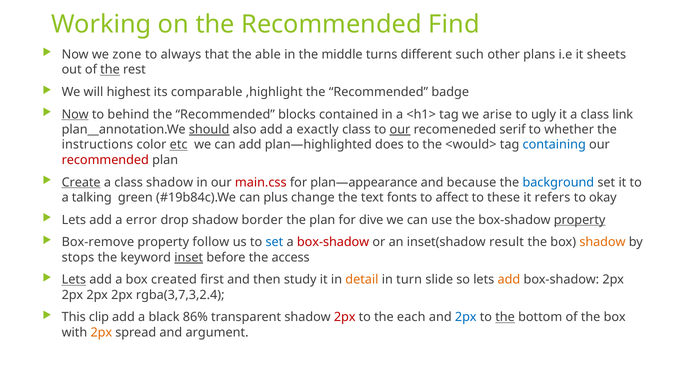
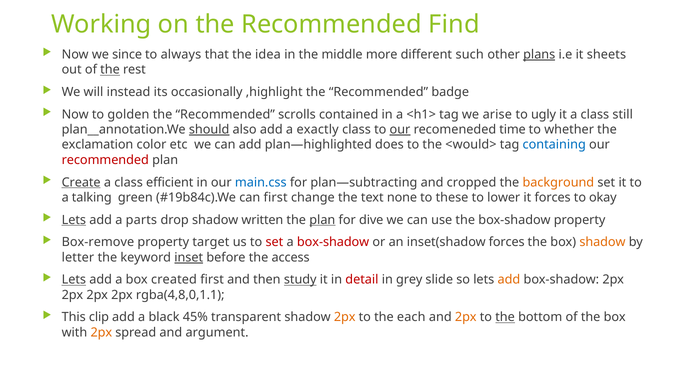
zone: zone -> since
able: able -> idea
turns: turns -> more
plans underline: none -> present
highest: highest -> instead
comparable: comparable -> occasionally
Now at (75, 114) underline: present -> none
behind: behind -> golden
blocks: blocks -> scrolls
link: link -> still
serif: serif -> time
instructions: instructions -> exclamation
etc underline: present -> none
class shadow: shadow -> efficient
main.css colour: red -> blue
plan—appearance: plan—appearance -> plan—subtracting
because: because -> cropped
background colour: blue -> orange
can plus: plus -> first
fonts: fonts -> none
affect: affect -> these
these: these -> lower
it refers: refers -> forces
Lets at (74, 219) underline: none -> present
error: error -> parts
border: border -> written
plan at (322, 219) underline: none -> present
property at (580, 219) underline: present -> none
follow: follow -> target
set at (274, 242) colour: blue -> red
inset(shadow result: result -> forces
stops: stops -> letter
study underline: none -> present
detail colour: orange -> red
turn: turn -> grey
rgba(3,7,3,2.4: rgba(3,7,3,2.4 -> rgba(4,8,0,1.1
86%: 86% -> 45%
2px at (345, 317) colour: red -> orange
2px at (466, 317) colour: blue -> orange
